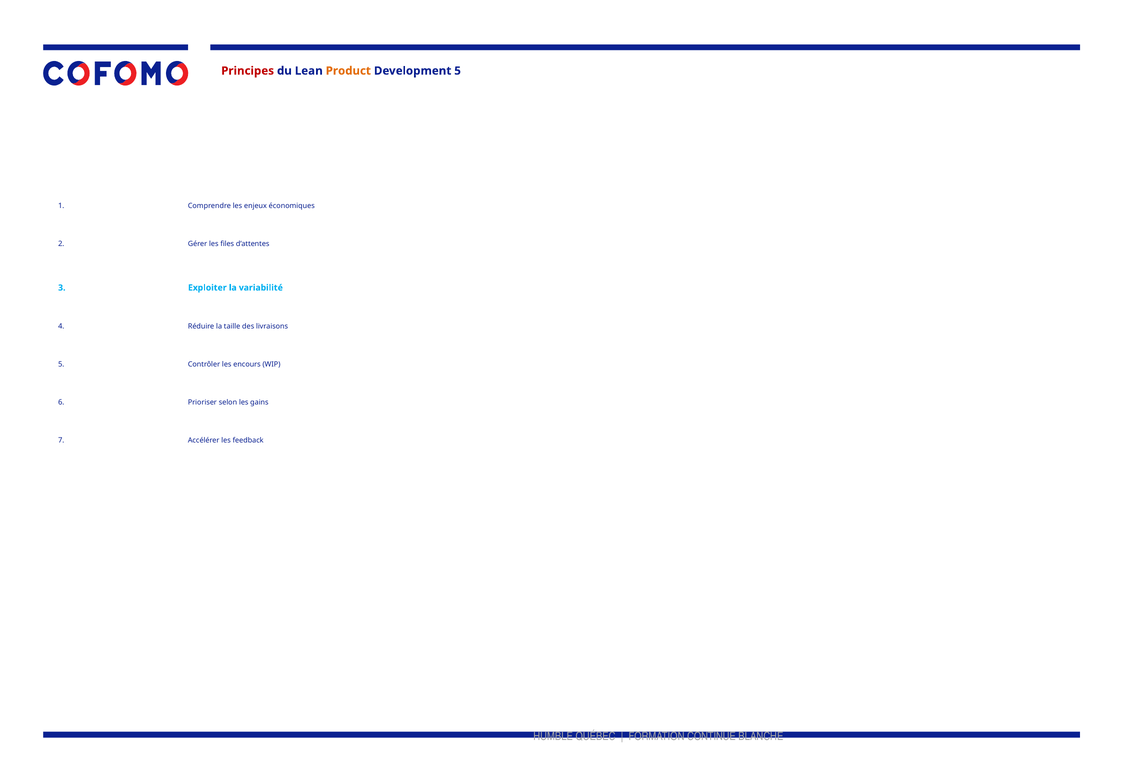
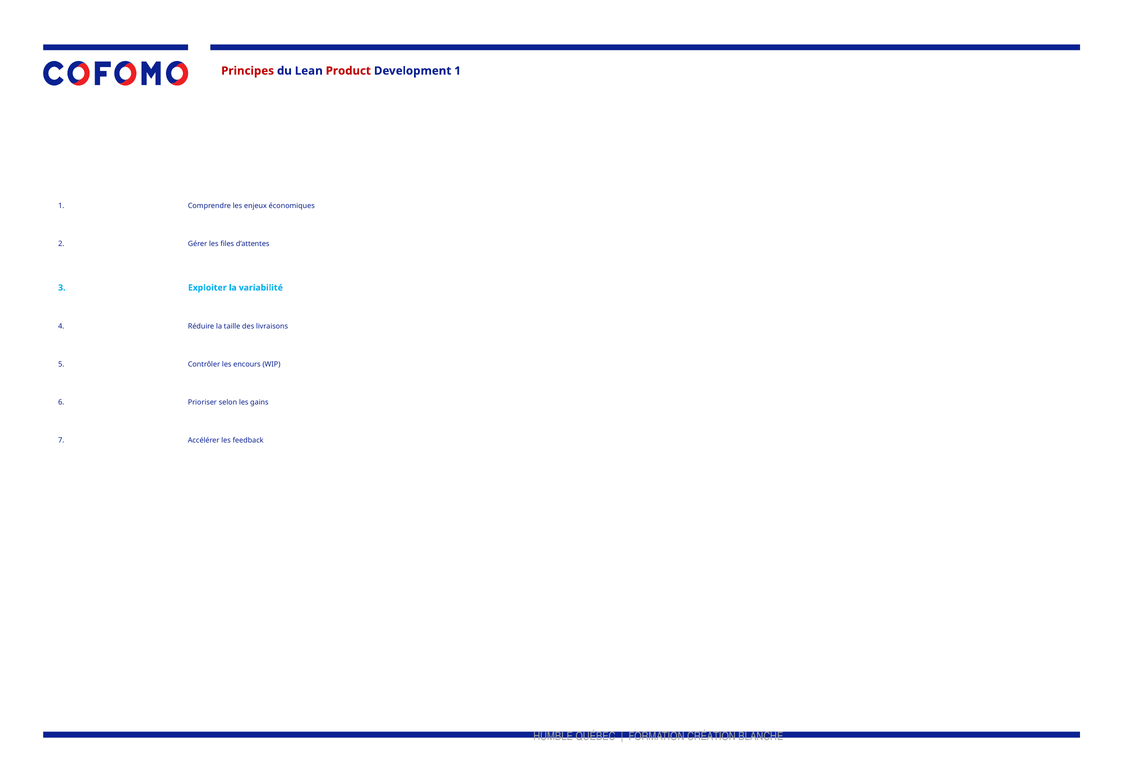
Product colour: orange -> red
Development 5: 5 -> 1
CONTINUE: CONTINUE -> CRÉATION
